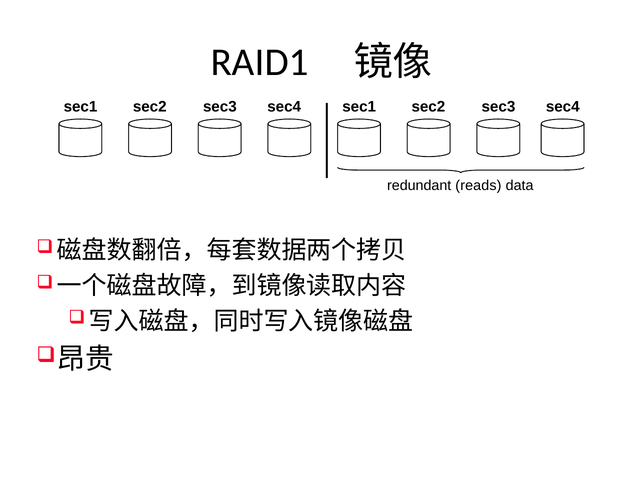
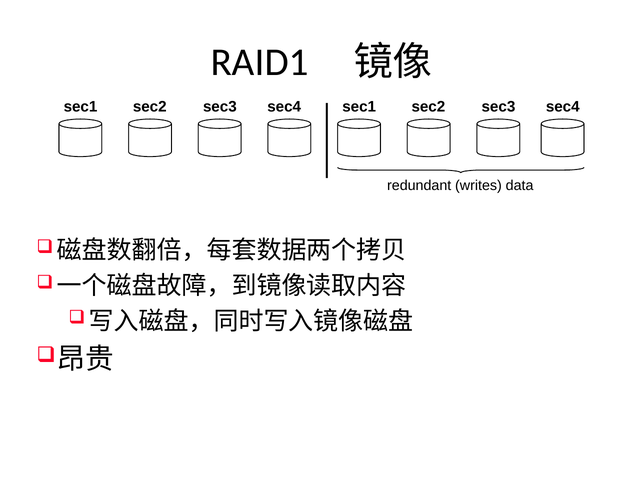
reads: reads -> writes
